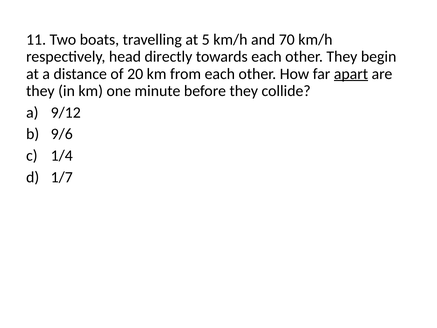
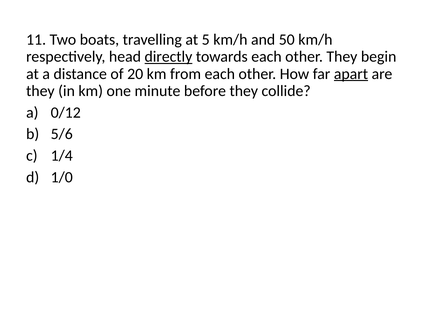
70: 70 -> 50
directly underline: none -> present
9/12: 9/12 -> 0/12
9/6: 9/6 -> 5/6
1/7: 1/7 -> 1/0
